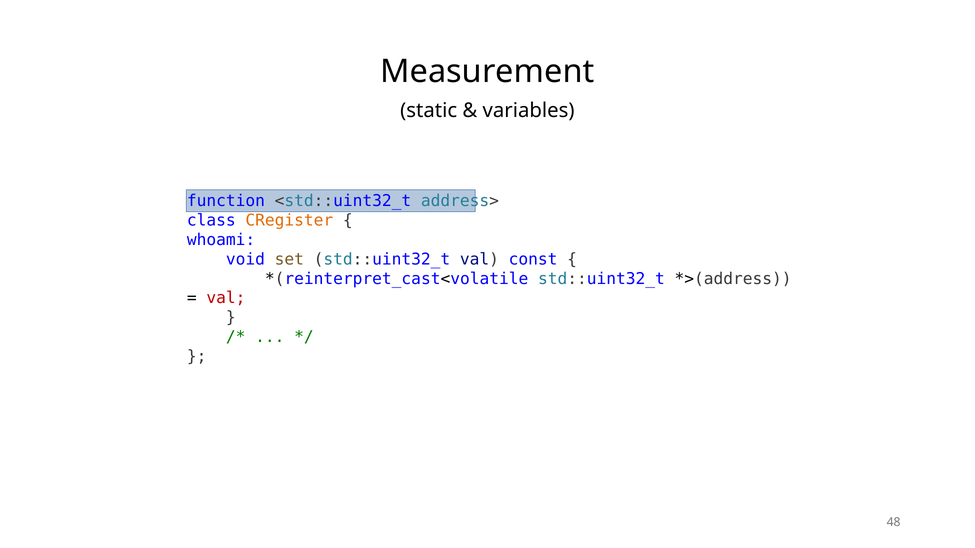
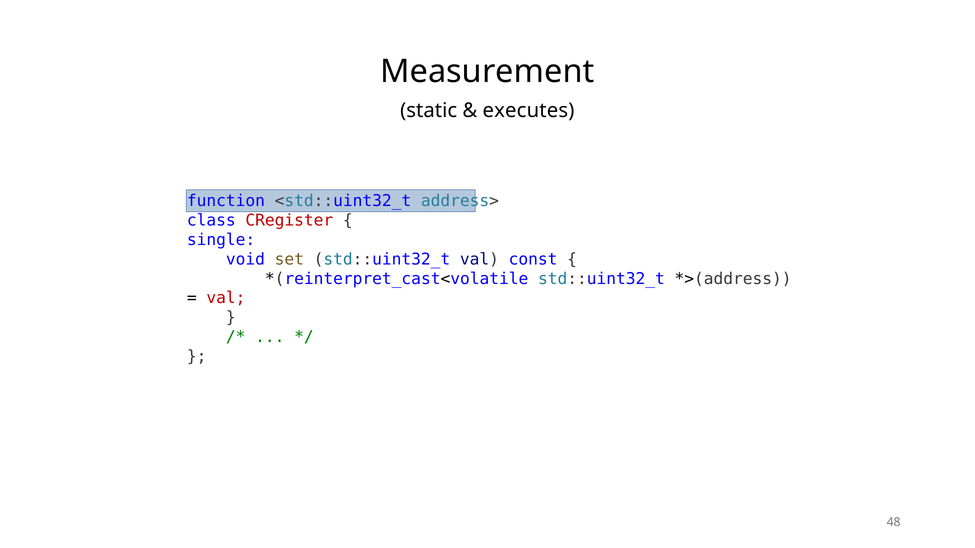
variables: variables -> executes
CRegister colour: orange -> red
whoami: whoami -> single
